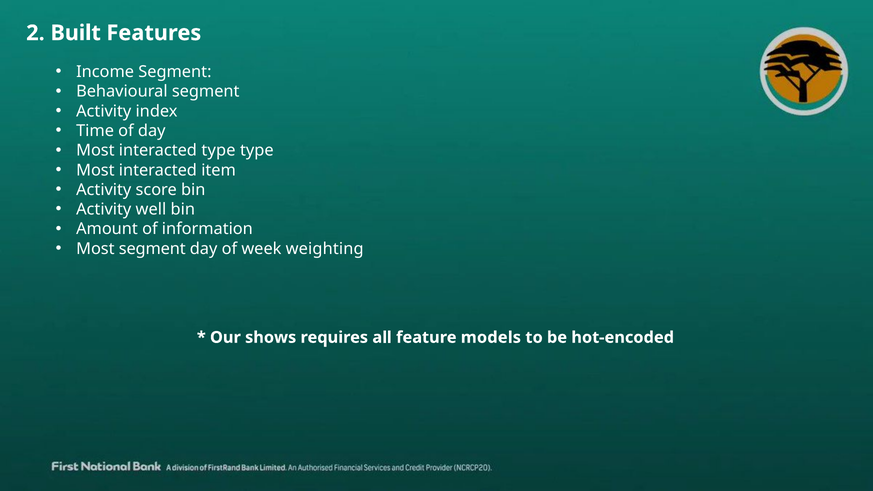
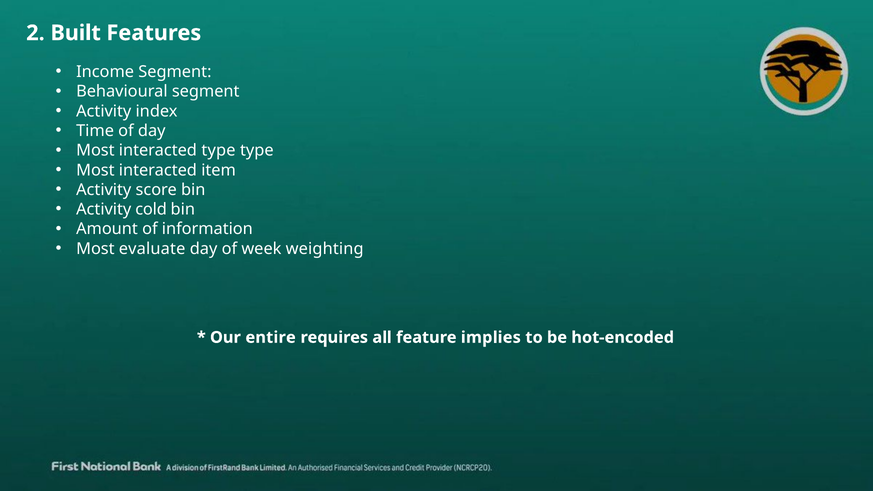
well: well -> cold
Most segment: segment -> evaluate
shows: shows -> entire
models: models -> implies
